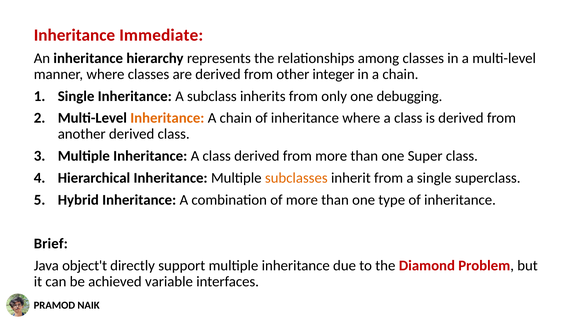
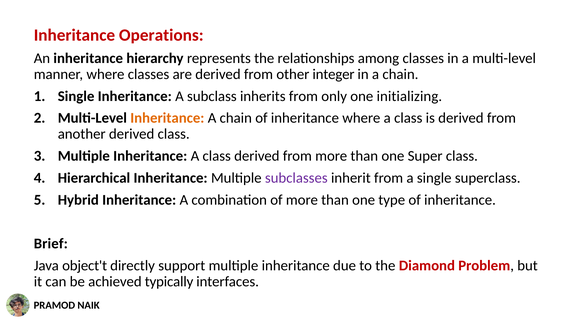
Immediate: Immediate -> Operations
debugging: debugging -> initializing
subclasses colour: orange -> purple
variable: variable -> typically
